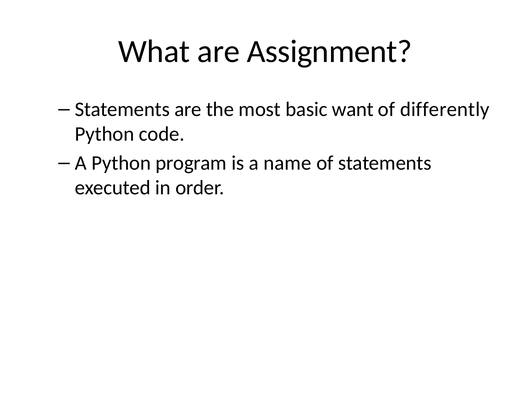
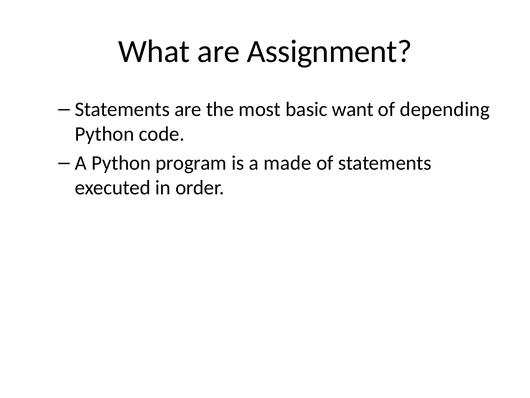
differently: differently -> depending
name: name -> made
